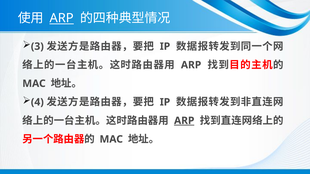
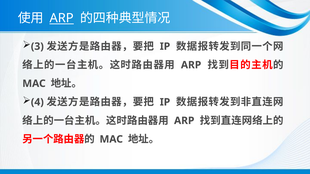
ARP at (184, 121) underline: present -> none
